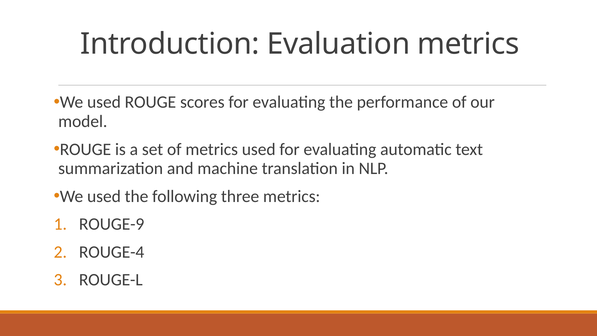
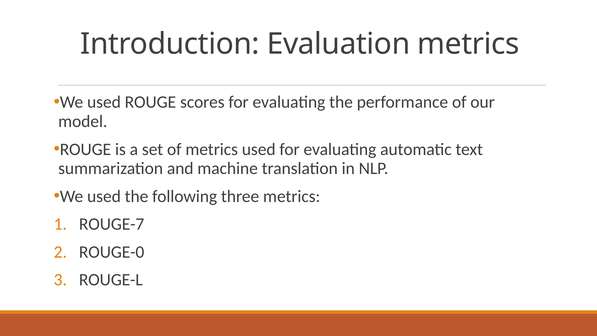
ROUGE-9: ROUGE-9 -> ROUGE-7
ROUGE-4: ROUGE-4 -> ROUGE-0
